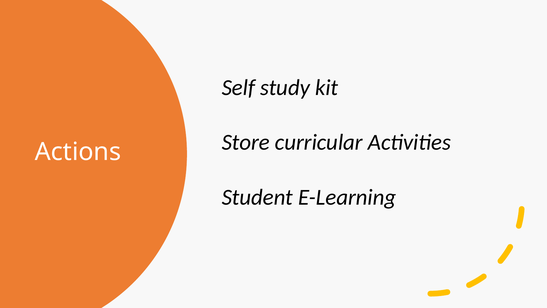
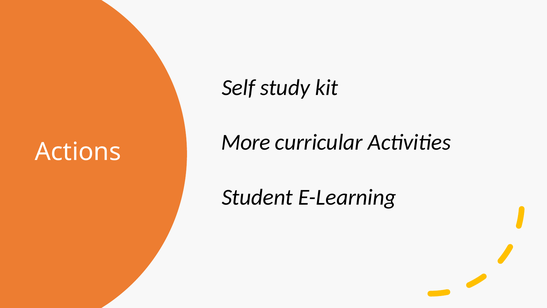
Store: Store -> More
